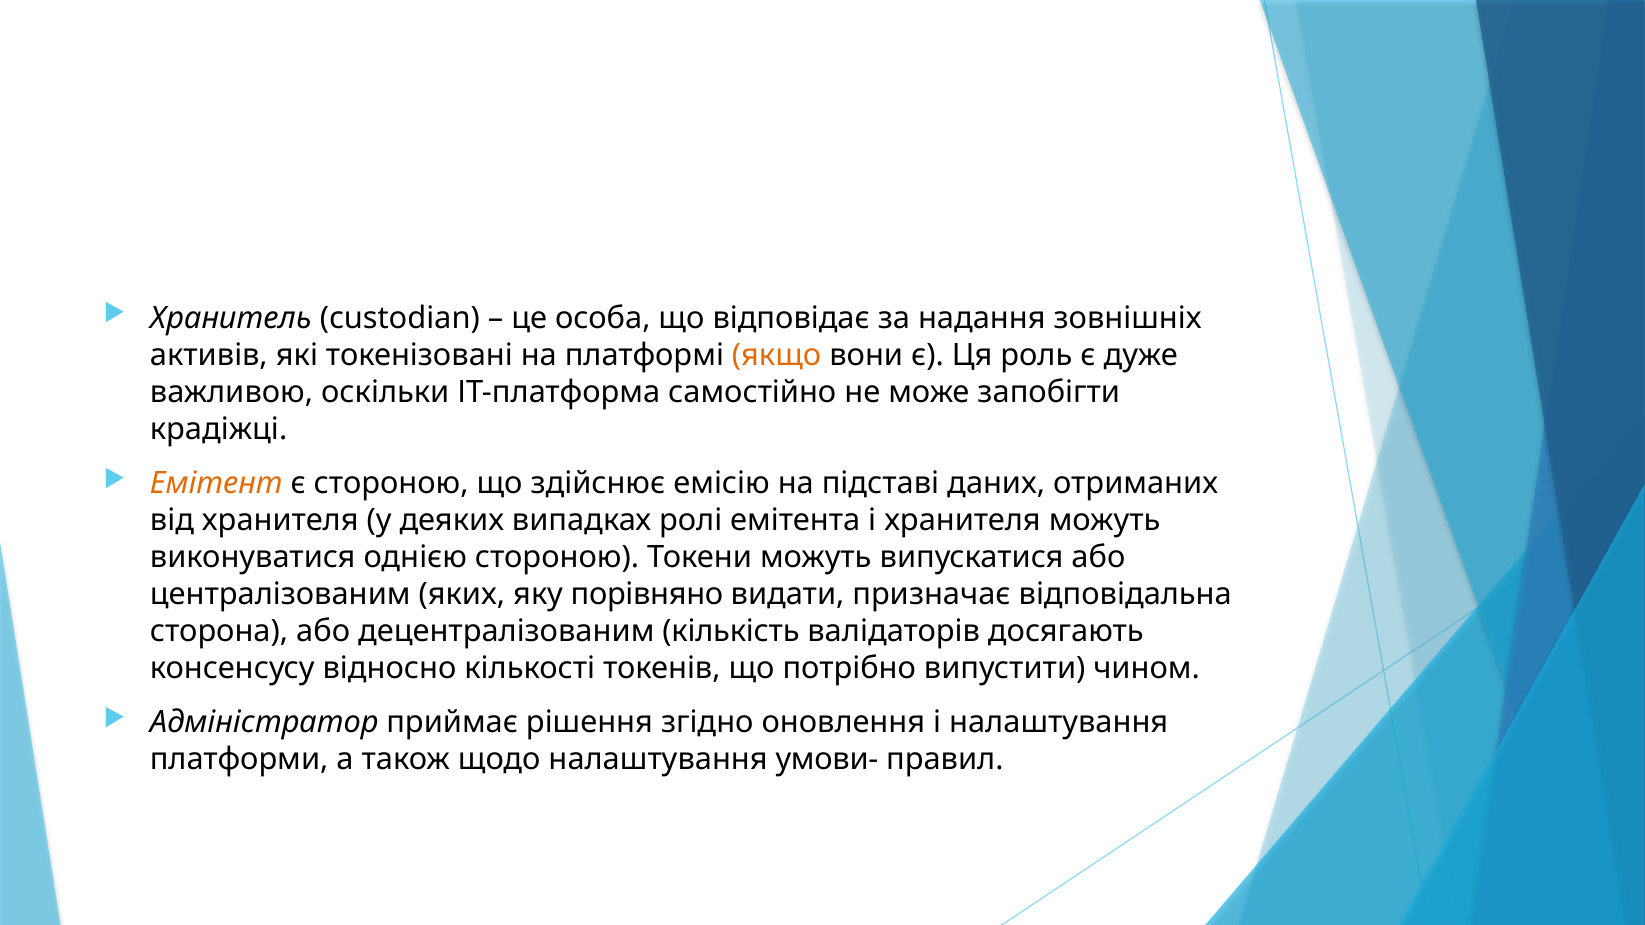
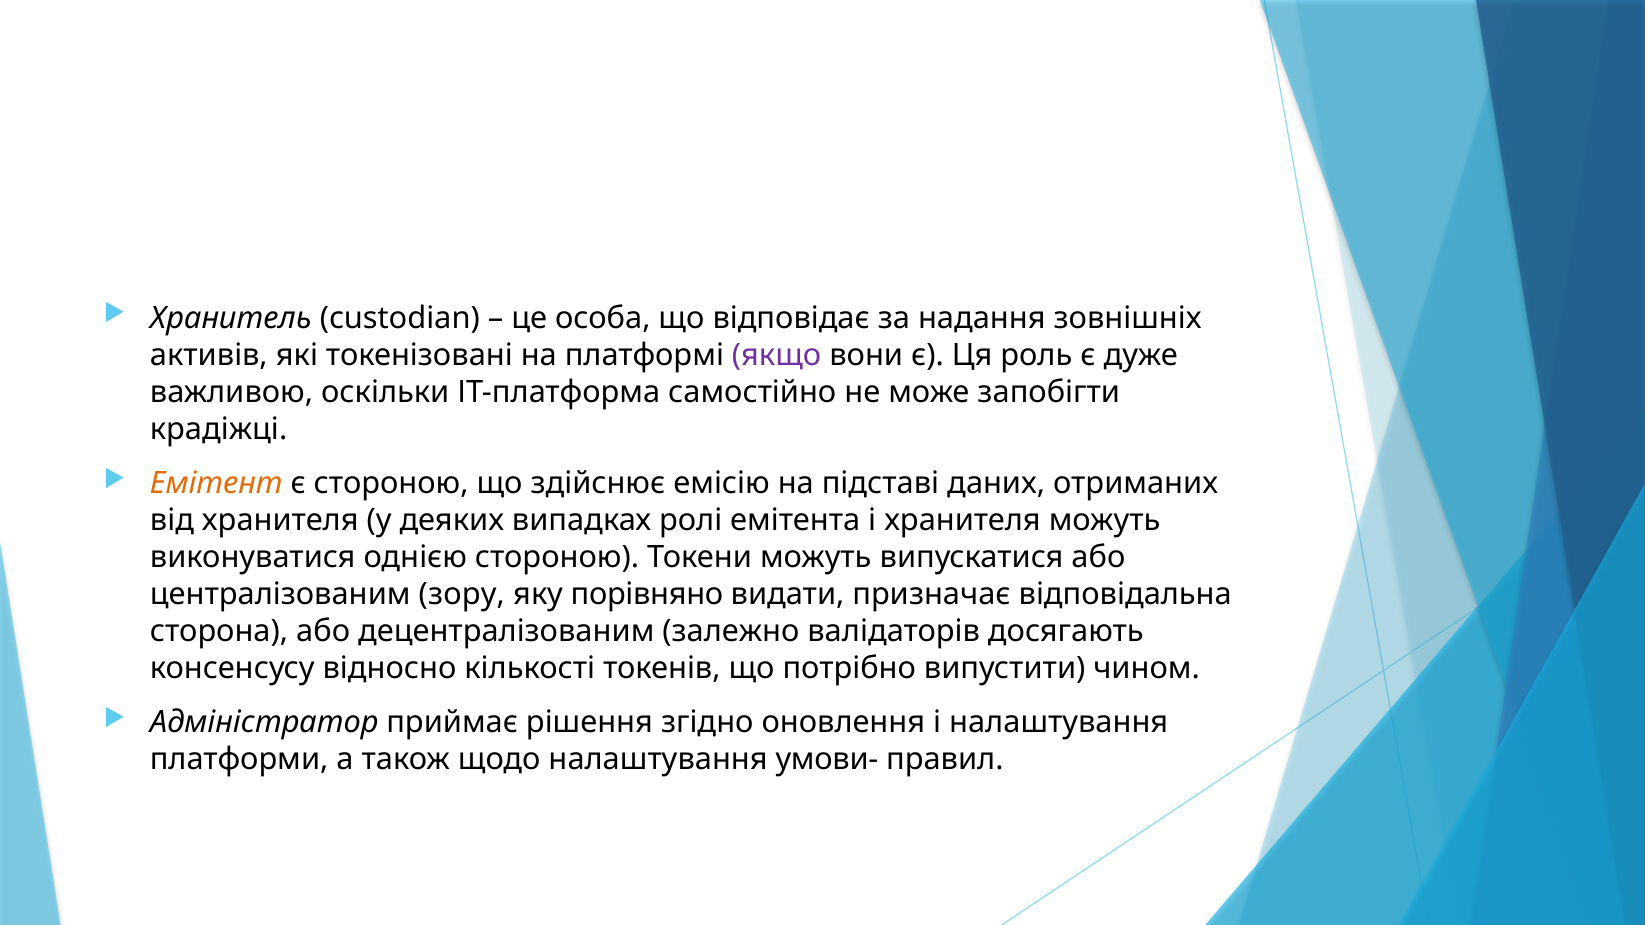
якщо colour: orange -> purple
яких: яких -> зору
кількість: кількість -> залежно
